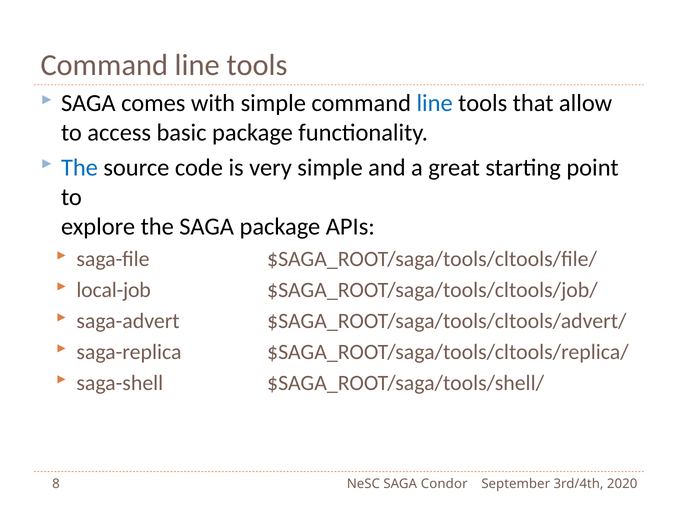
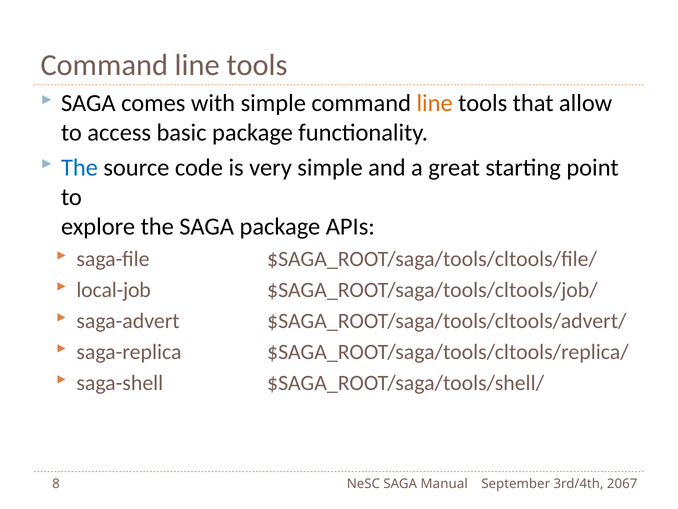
line at (435, 103) colour: blue -> orange
Condor: Condor -> Manual
2020: 2020 -> 2067
